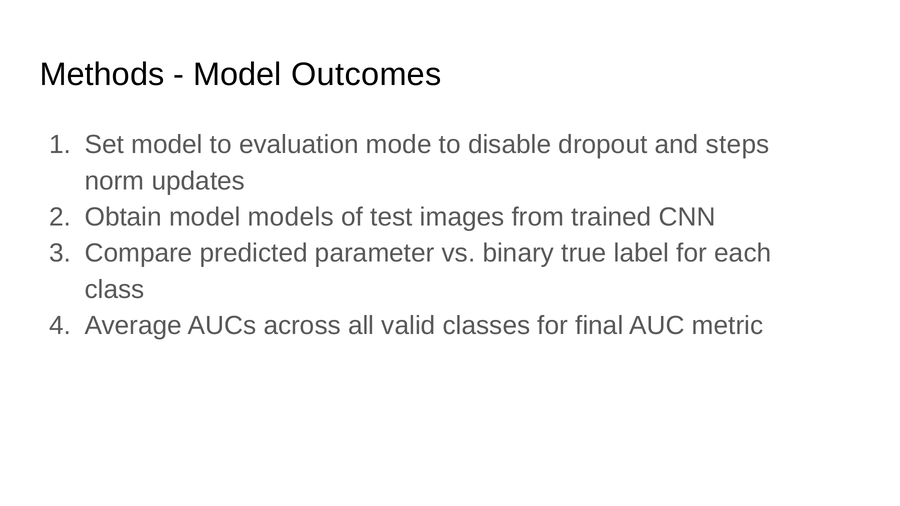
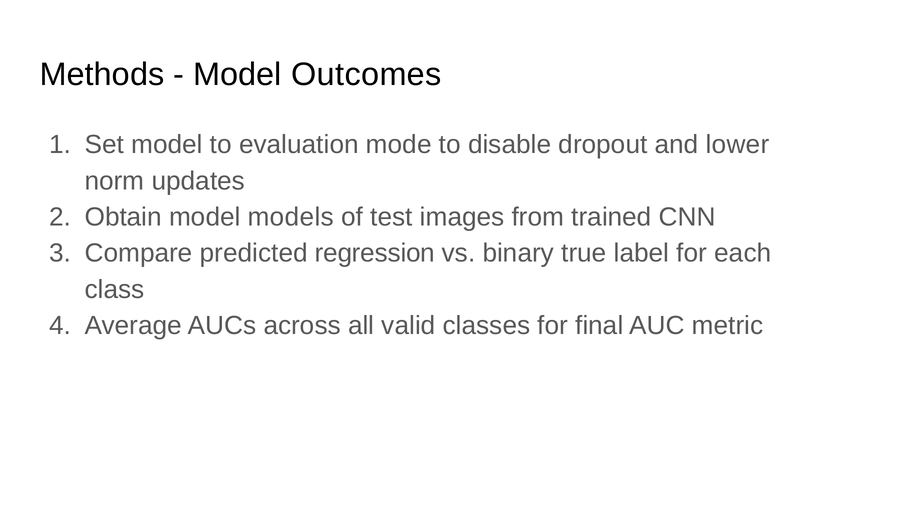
steps: steps -> lower
parameter: parameter -> regression
